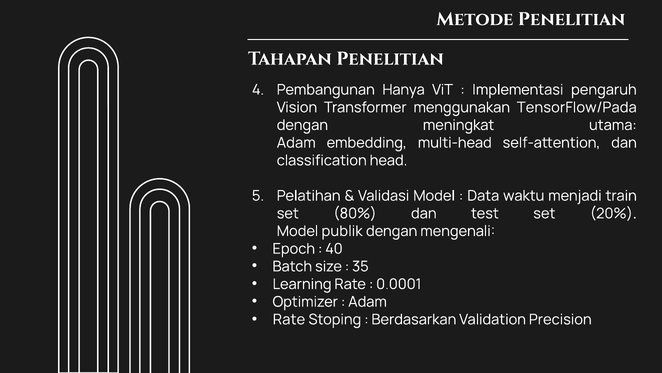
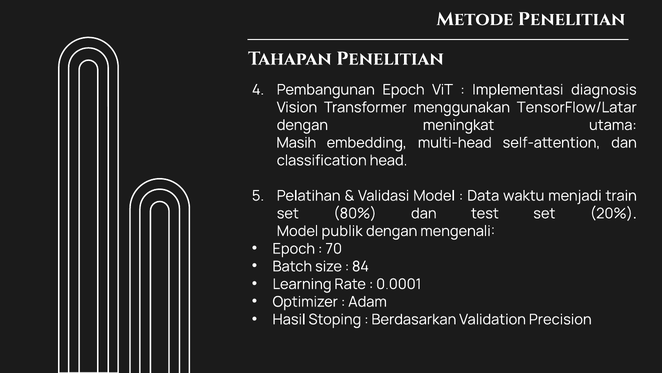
Pembangunan Hanya: Hanya -> Epoch
pengaruh: pengaruh -> diagnosis
TensorFlow/Pada: TensorFlow/Pada -> TensorFlow/Latar
Adam at (296, 143): Adam -> Masih
40: 40 -> 70
35: 35 -> 84
Rate at (289, 319): Rate -> Hasil
